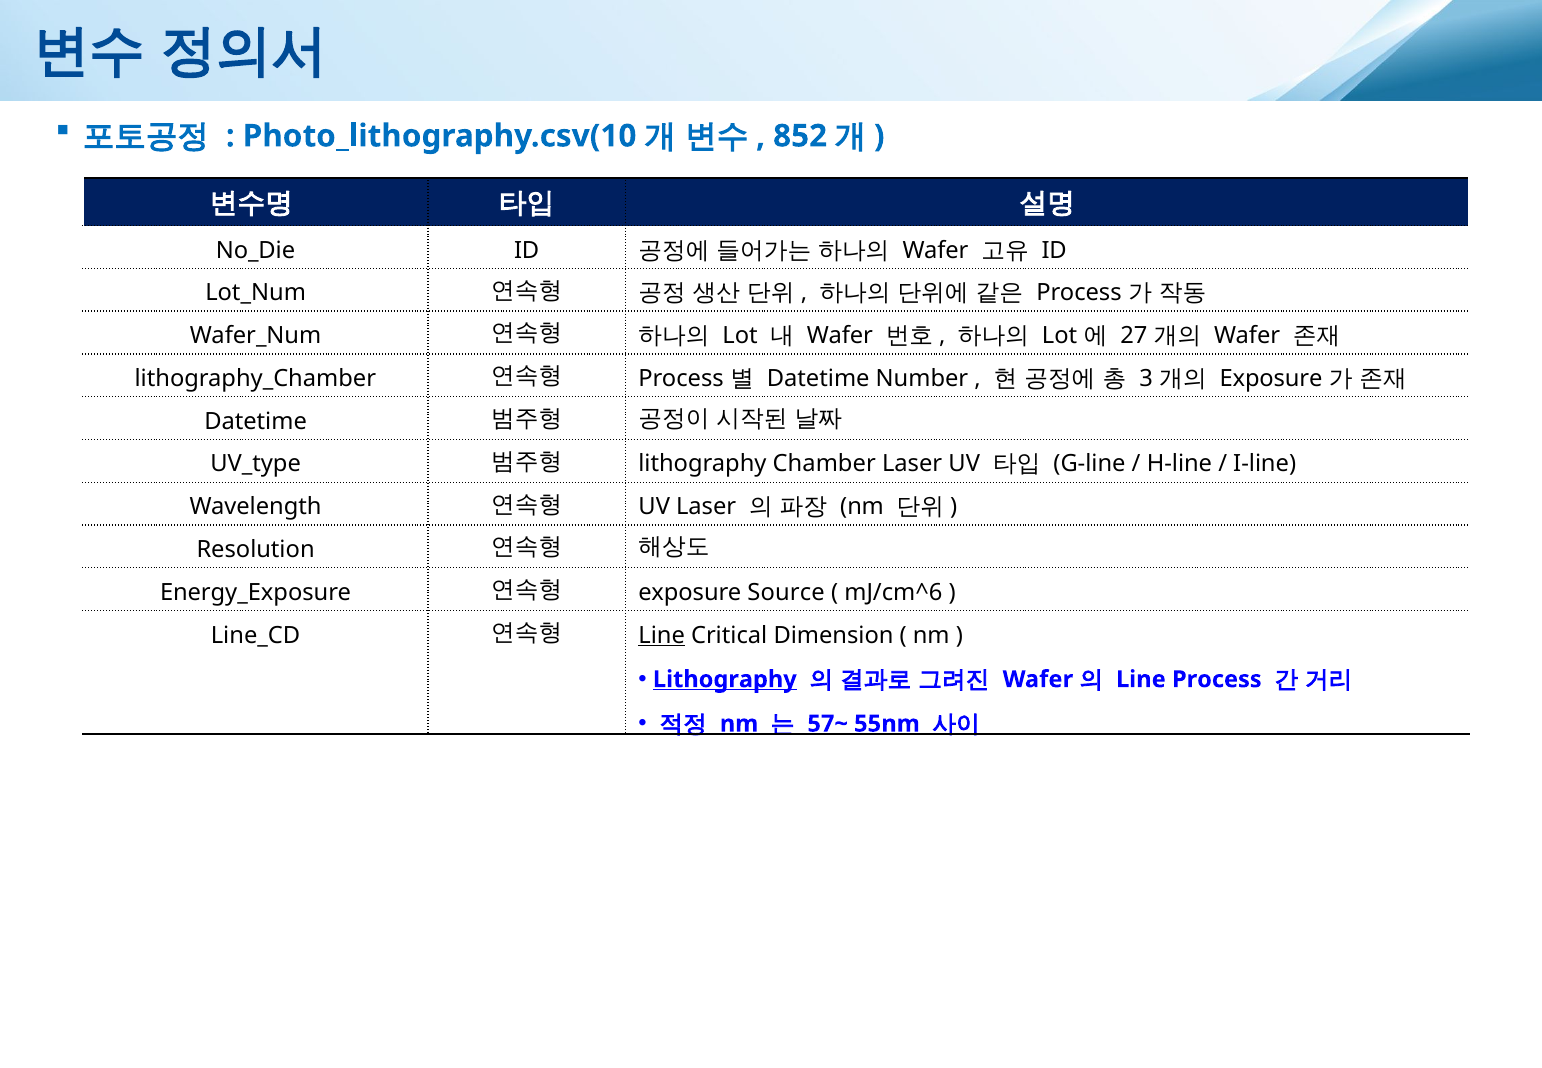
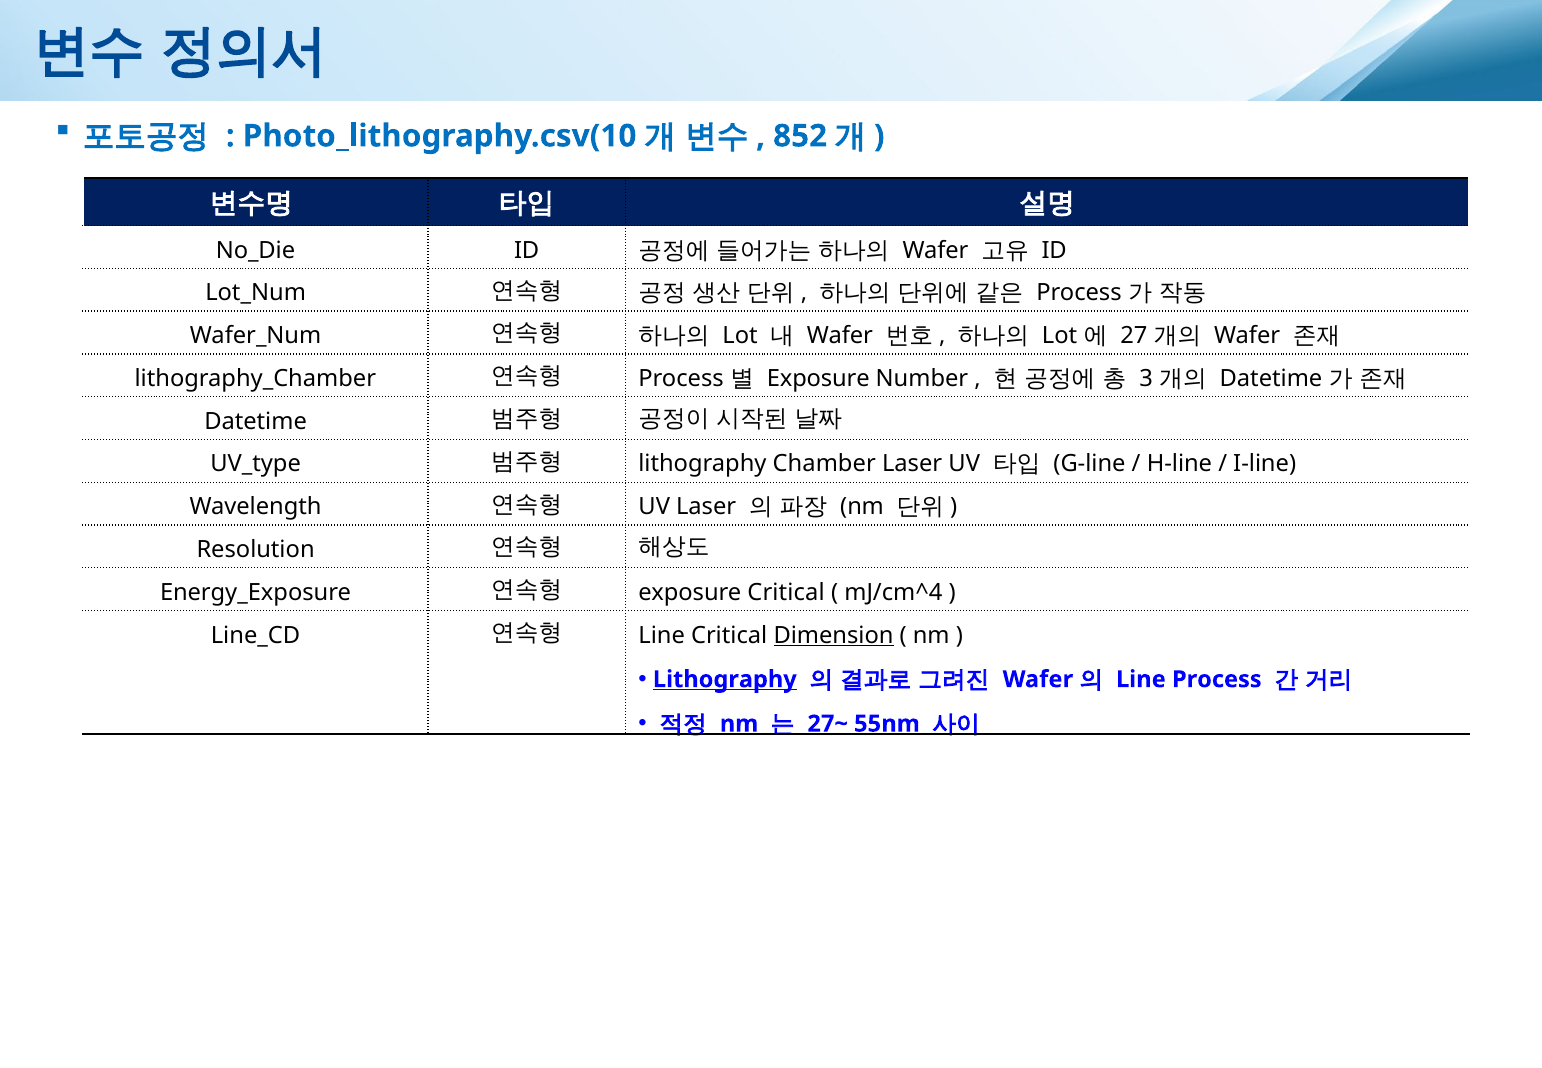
Datetime at (818, 378): Datetime -> Exposure
Exposure at (1271, 378): Exposure -> Datetime
exposure Source: Source -> Critical
mJ/cm^6: mJ/cm^6 -> mJ/cm^4
Line at (662, 635) underline: present -> none
Dimension underline: none -> present
57~: 57~ -> 27~
